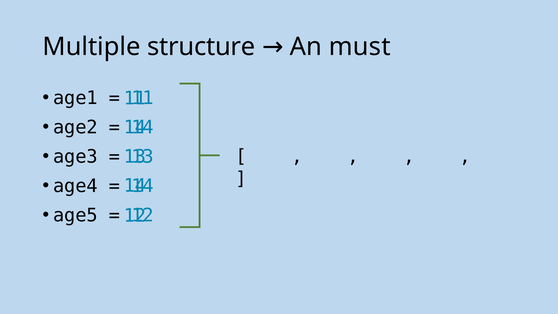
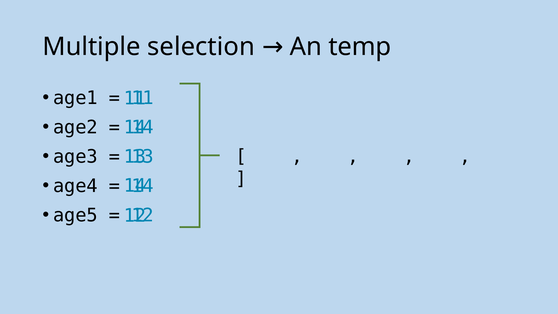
structure: structure -> selection
must: must -> temp
